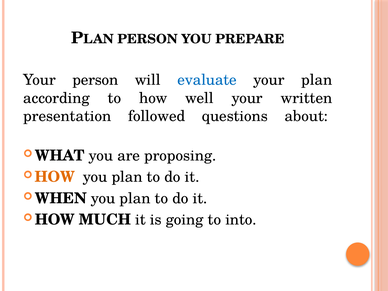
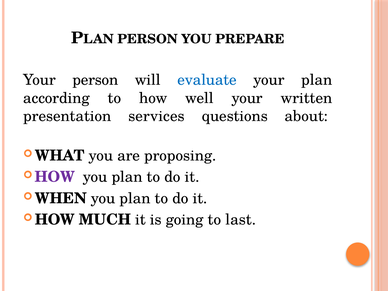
followed: followed -> services
HOW at (55, 177) colour: orange -> purple
into: into -> last
